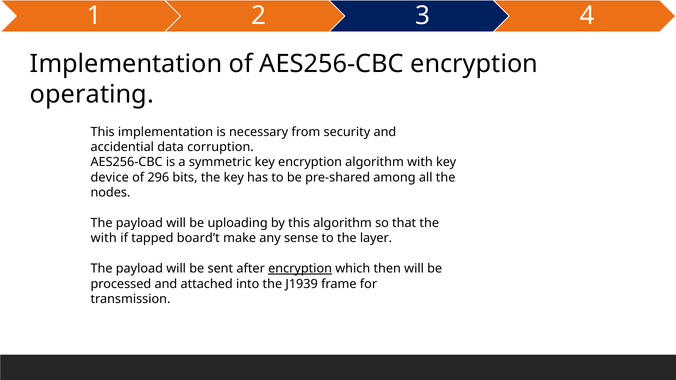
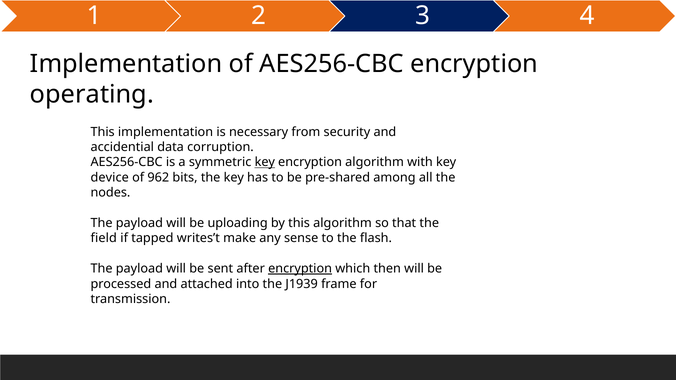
key at (265, 162) underline: none -> present
296: 296 -> 962
with at (104, 238): with -> field
board’t: board’t -> writes’t
layer: layer -> flash
